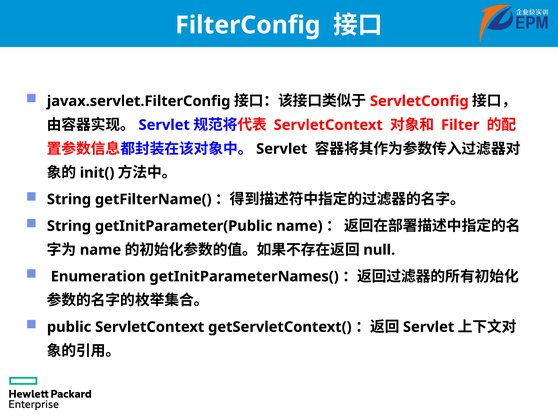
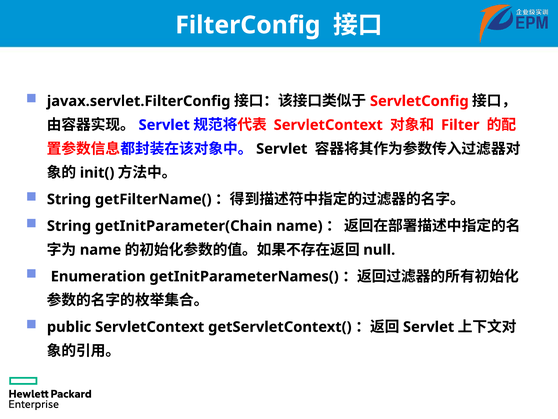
getInitParameter(Public: getInitParameter(Public -> getInitParameter(Chain
